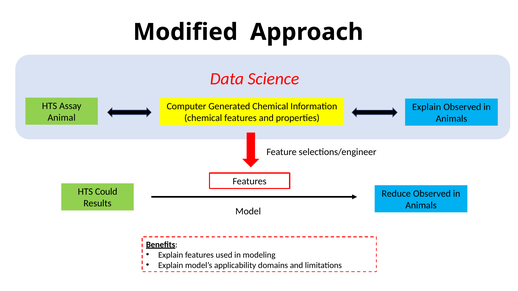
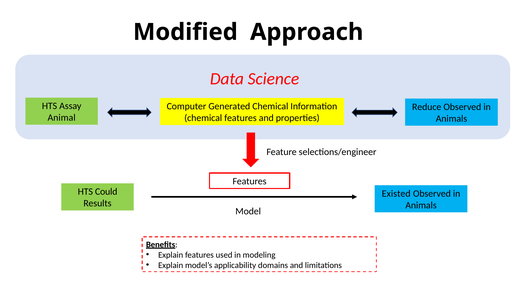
Explain at (427, 107): Explain -> Reduce
Reduce: Reduce -> Existed
